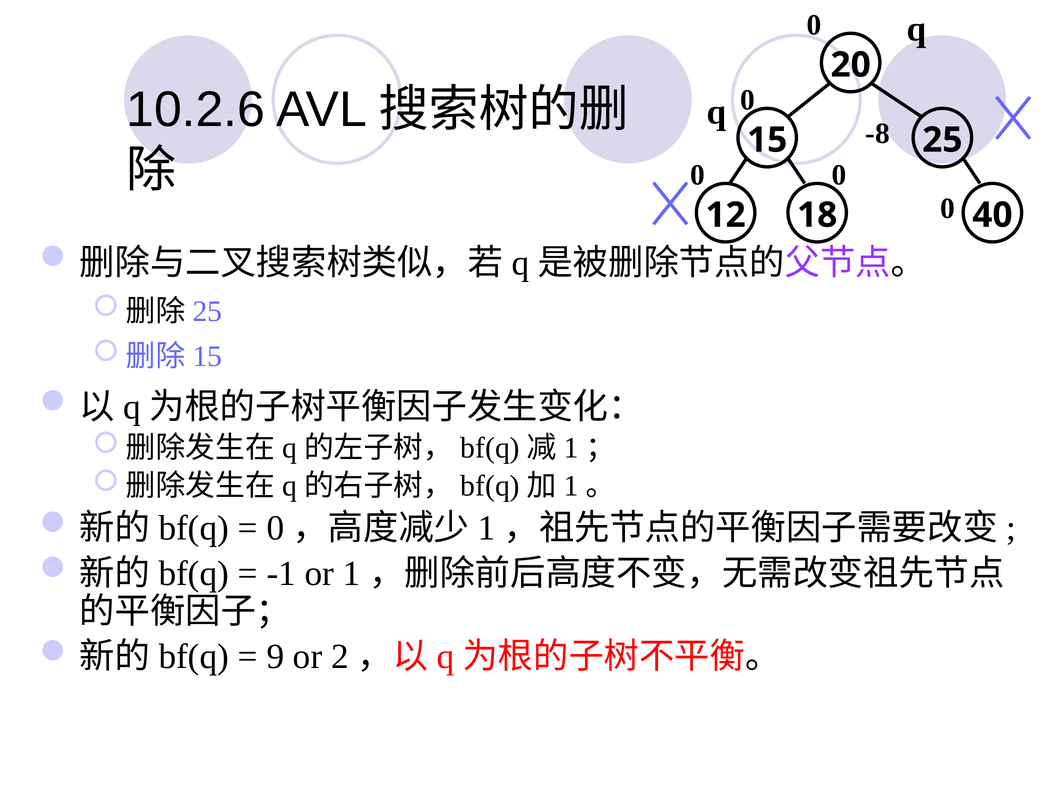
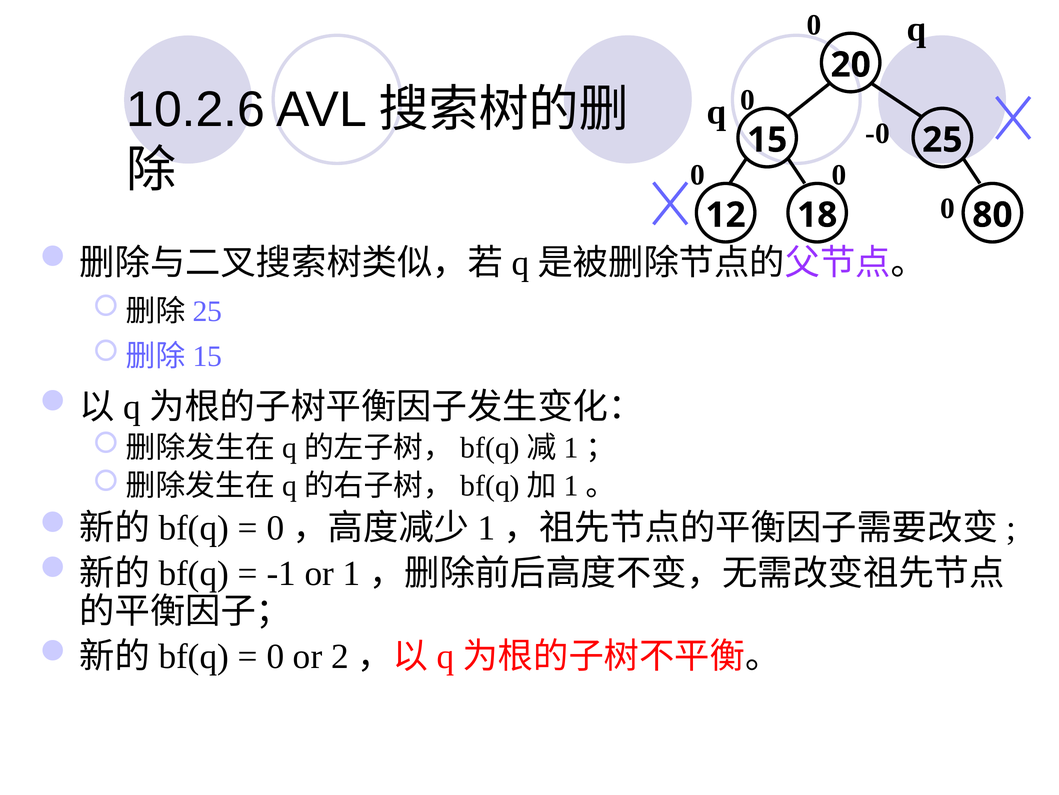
-8: -8 -> -0
40: 40 -> 80
9 at (275, 656): 9 -> 0
